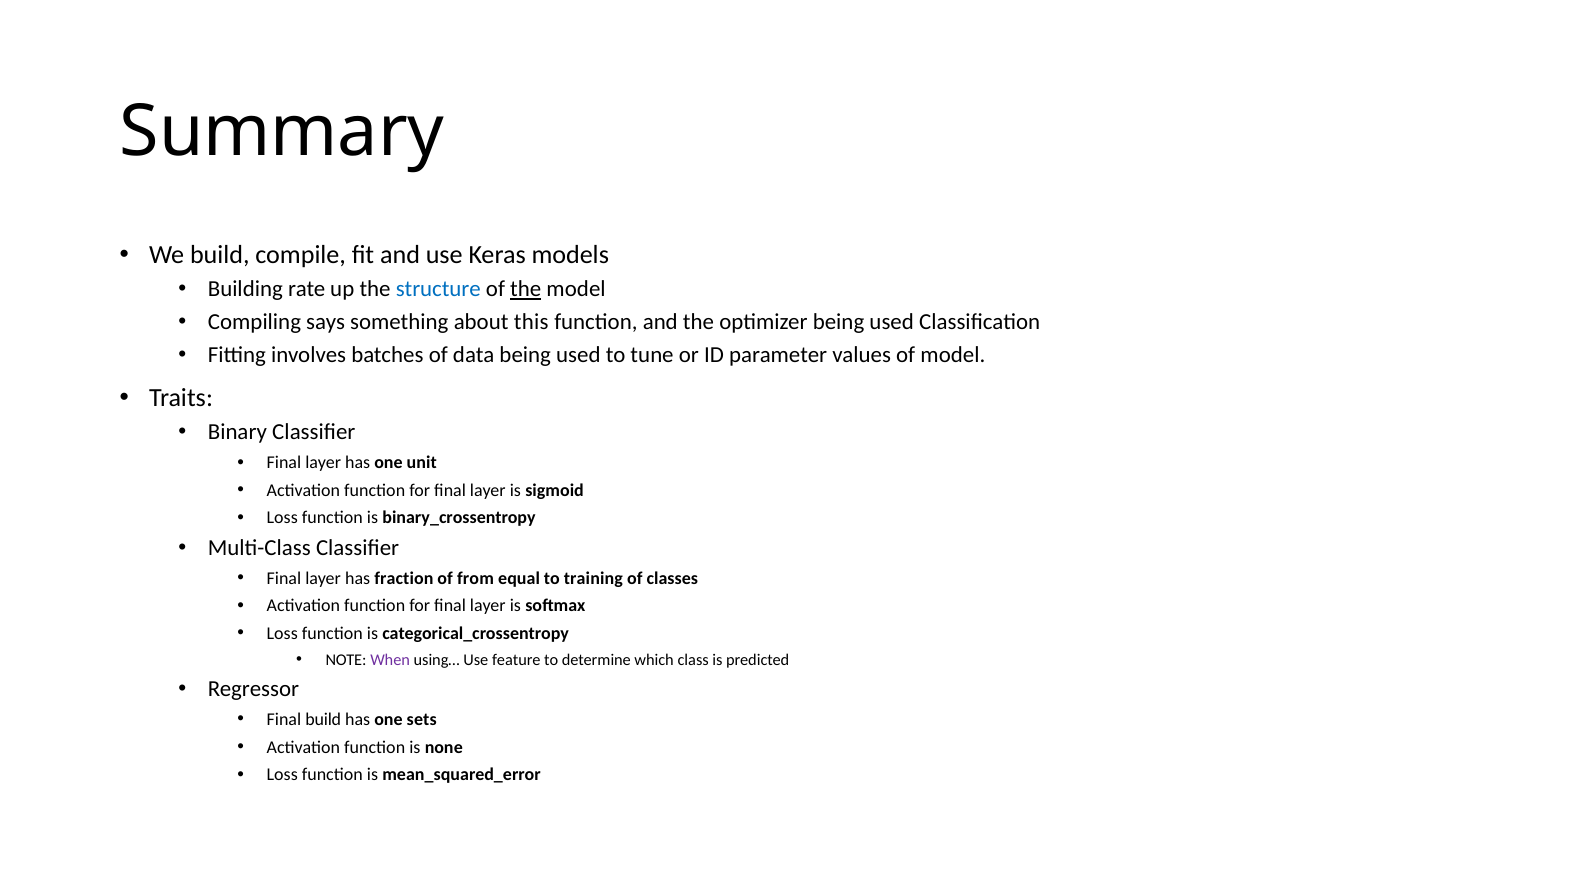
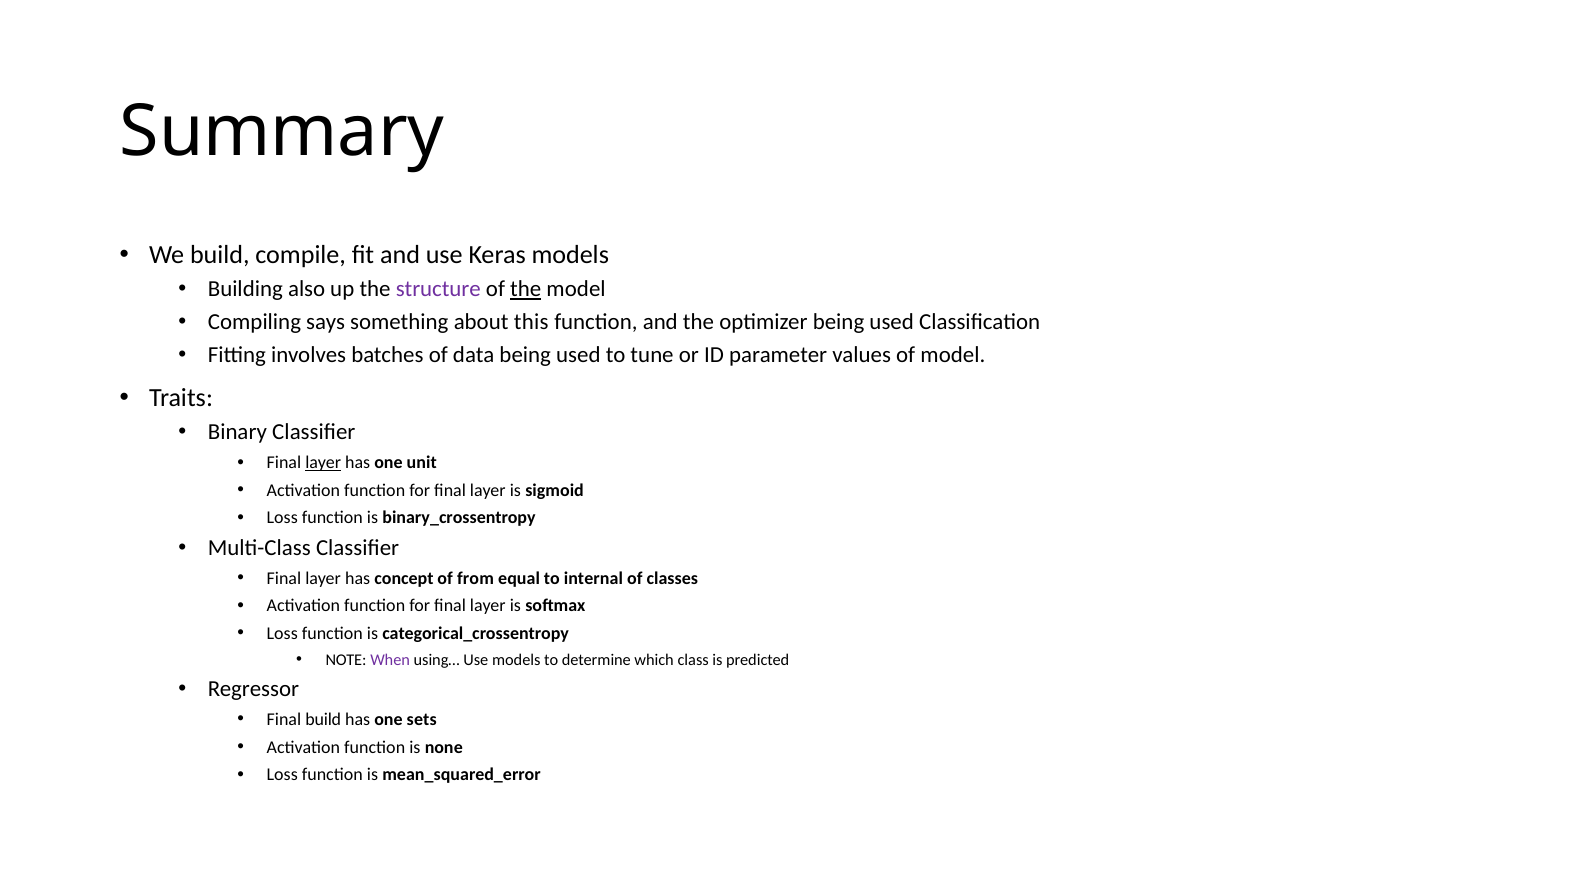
rate: rate -> also
structure colour: blue -> purple
layer at (323, 463) underline: none -> present
fraction: fraction -> concept
training: training -> internal
Use feature: feature -> models
